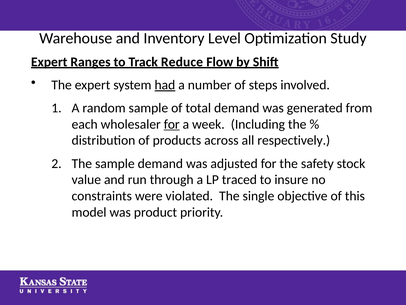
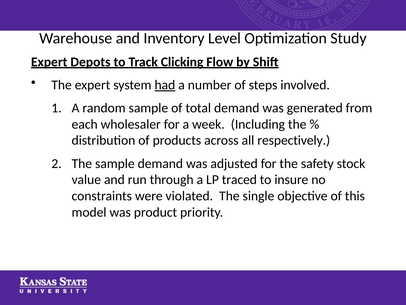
Ranges: Ranges -> Depots
Reduce: Reduce -> Clicking
for at (172, 124) underline: present -> none
